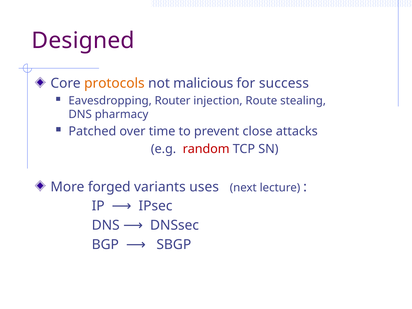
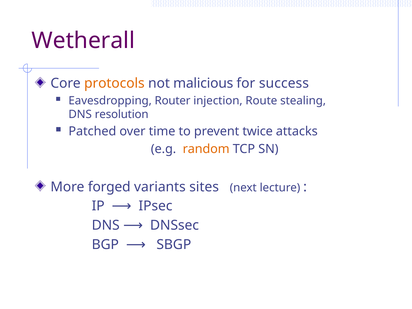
Designed: Designed -> Wetherall
pharmacy: pharmacy -> resolution
close: close -> twice
random colour: red -> orange
uses: uses -> sites
